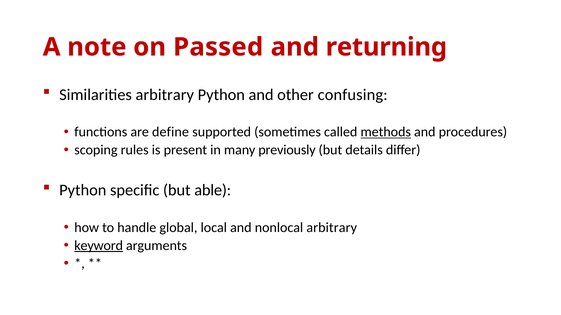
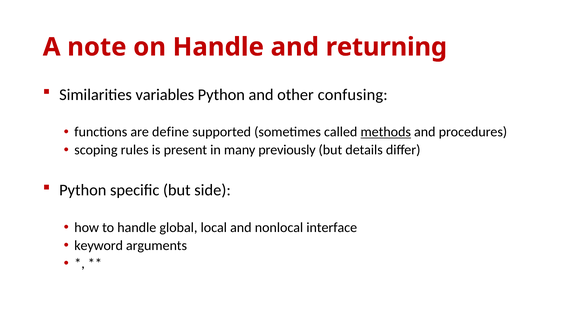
on Passed: Passed -> Handle
Similarities arbitrary: arbitrary -> variables
able: able -> side
nonlocal arbitrary: arbitrary -> interface
keyword underline: present -> none
